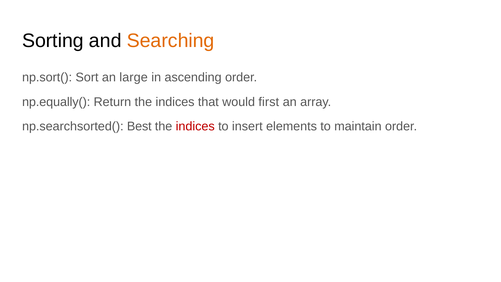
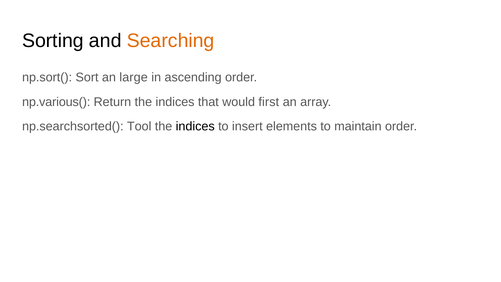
np.equally(: np.equally( -> np.various(
Best: Best -> Tool
indices at (195, 126) colour: red -> black
